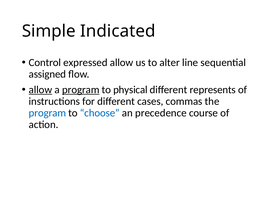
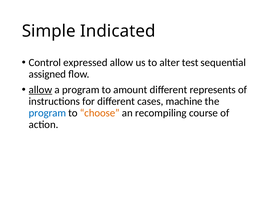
line: line -> test
program at (81, 90) underline: present -> none
physical: physical -> amount
commas: commas -> machine
choose colour: blue -> orange
precedence: precedence -> recompiling
